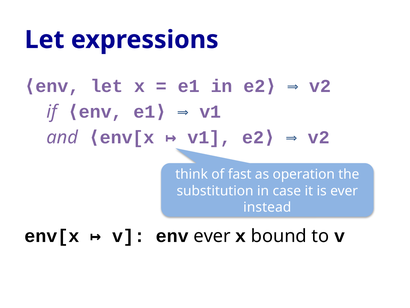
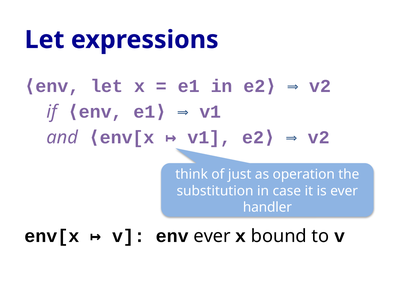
fast: fast -> just
instead: instead -> handler
